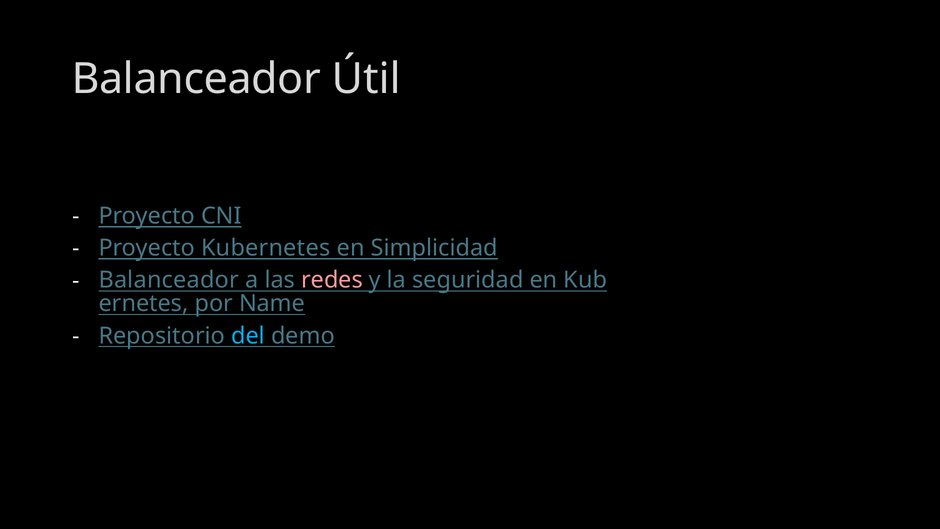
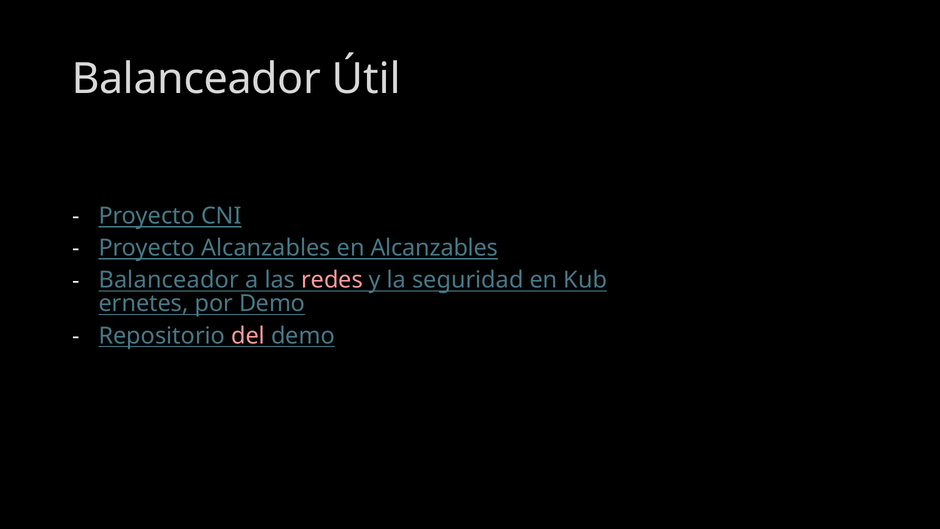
Proyecto Kubernetes: Kubernetes -> Alcanzables
en Simplicidad: Simplicidad -> Alcanzables
por Name: Name -> Demo
del colour: light blue -> pink
